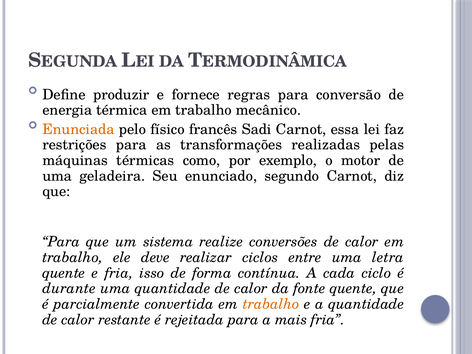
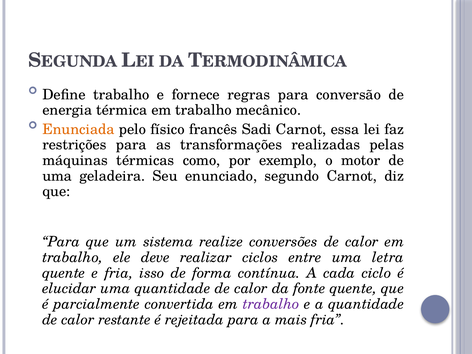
Define produzir: produzir -> trabalho
durante: durante -> elucidar
trabalho at (271, 304) colour: orange -> purple
